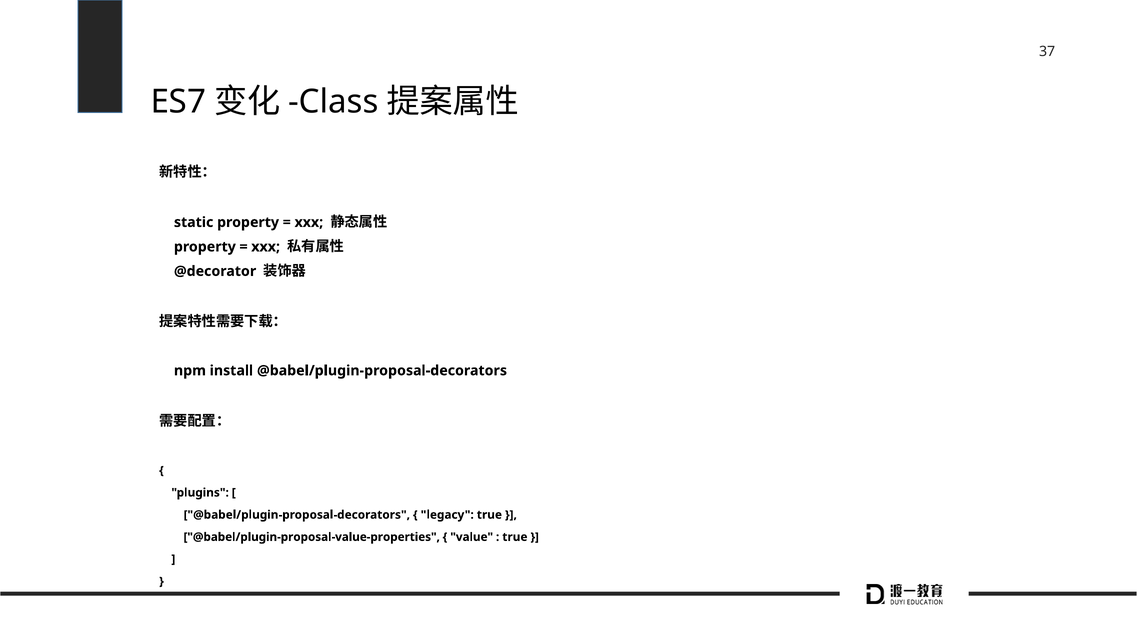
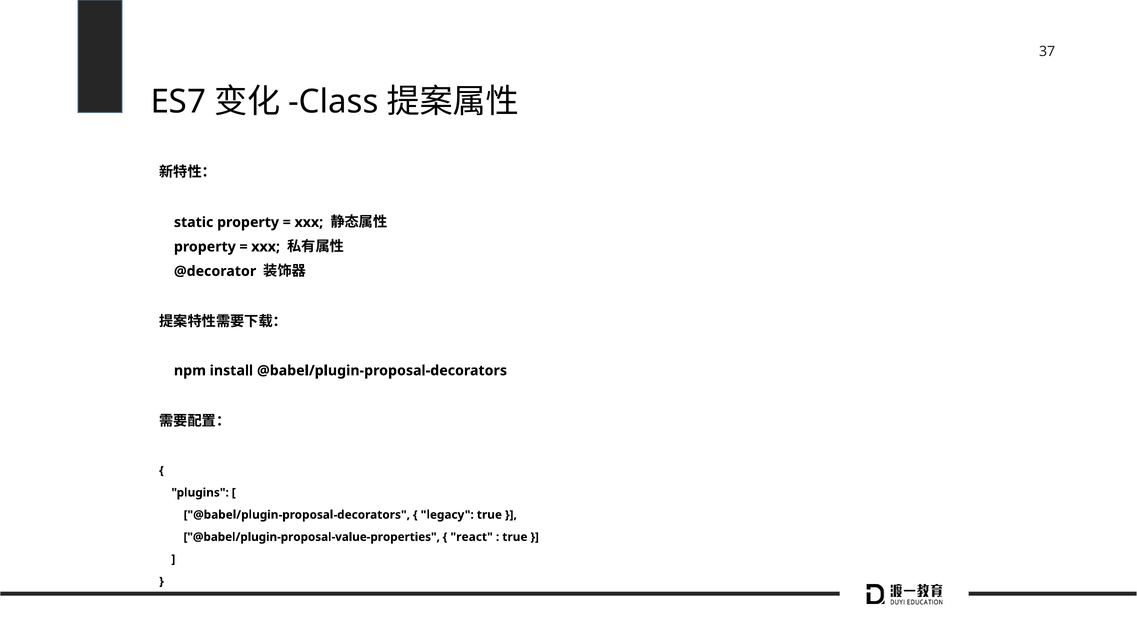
value: value -> react
